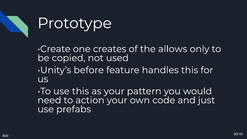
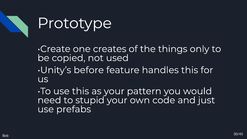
allows: allows -> things
action: action -> stupid
